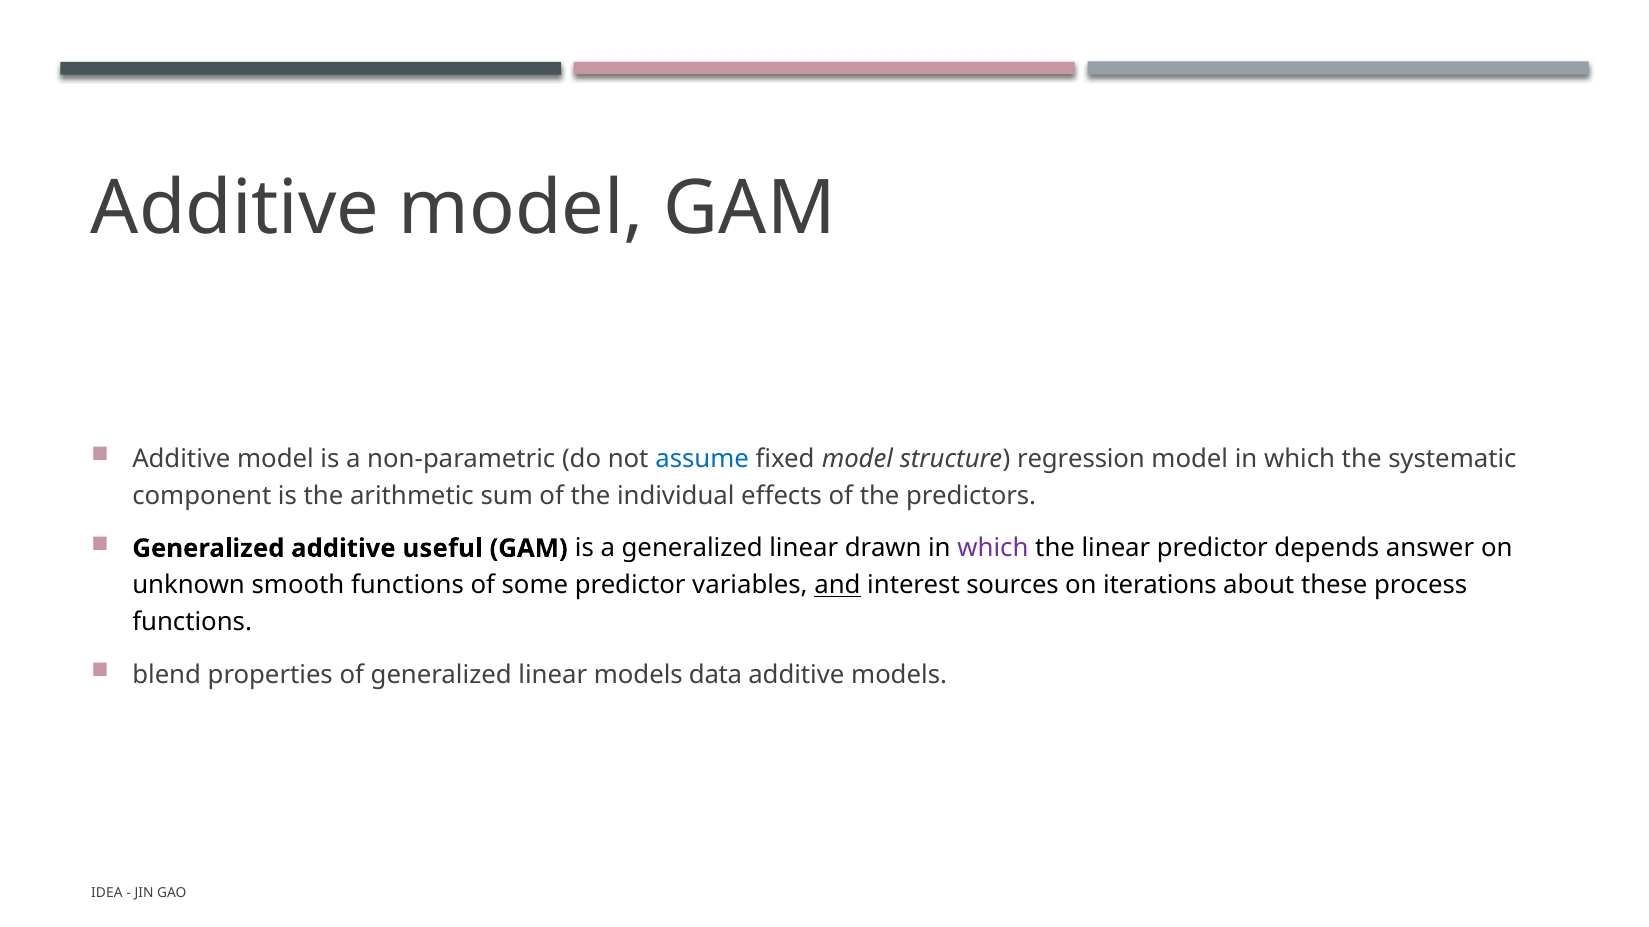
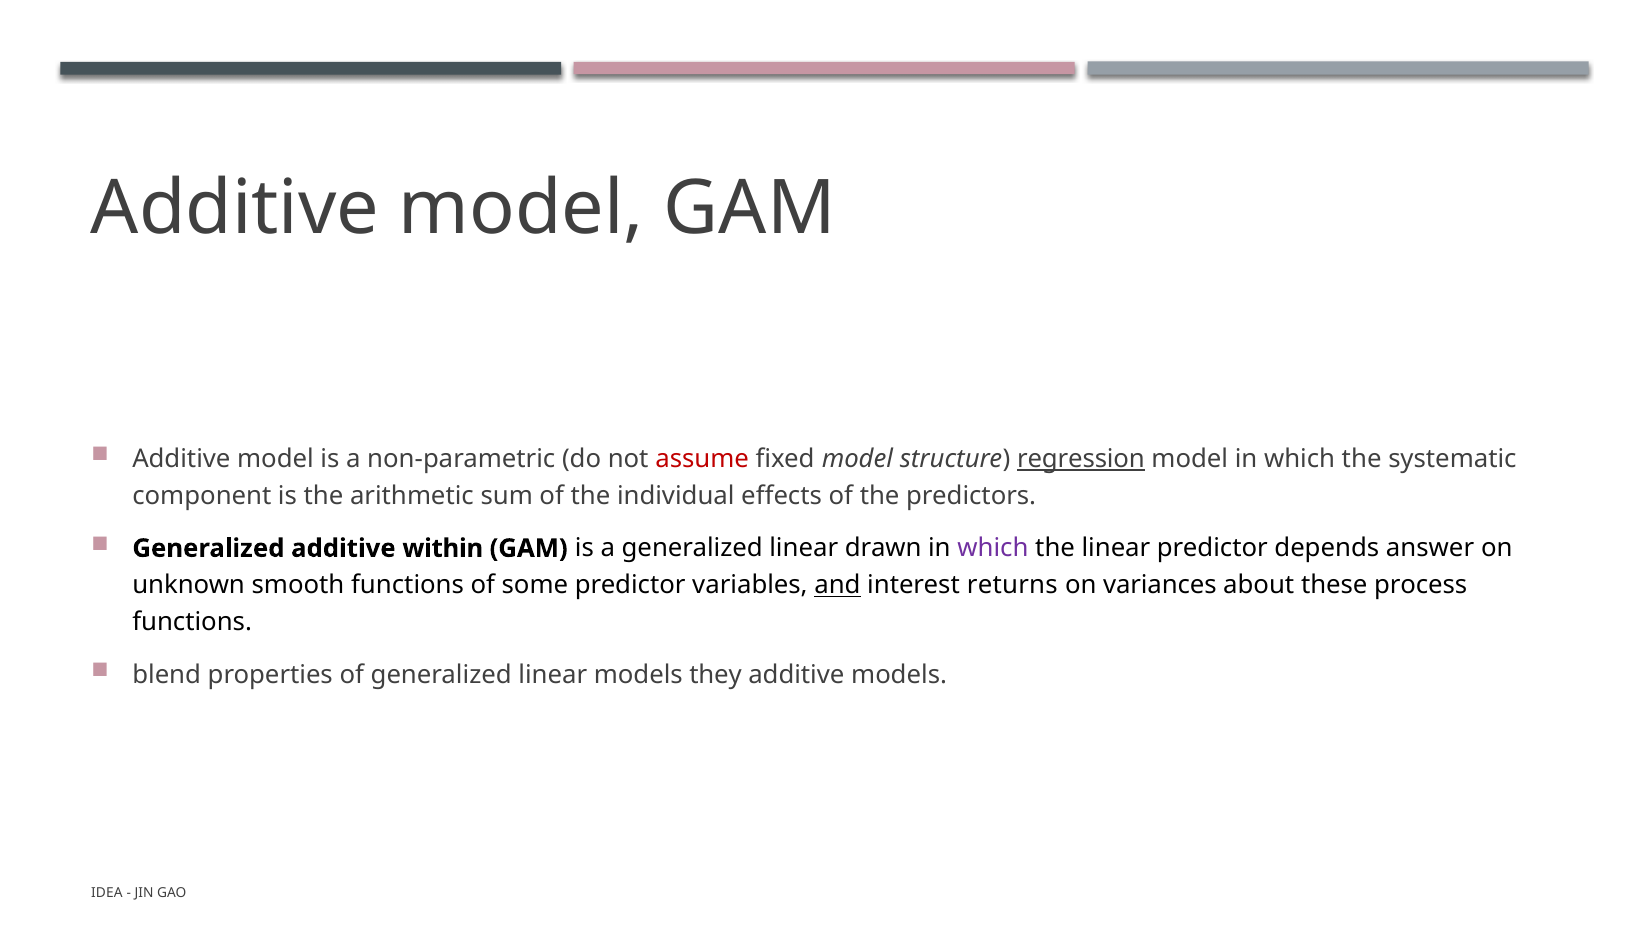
assume colour: blue -> red
regression underline: none -> present
useful: useful -> within
sources: sources -> returns
iterations: iterations -> variances
data: data -> they
